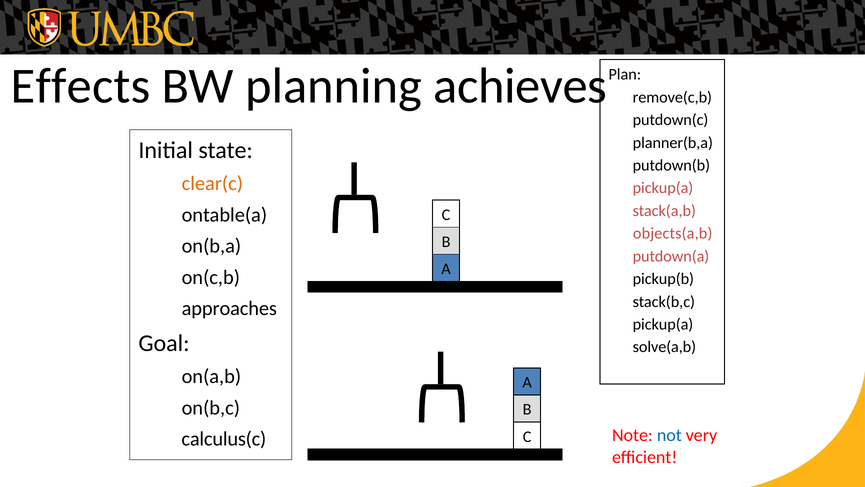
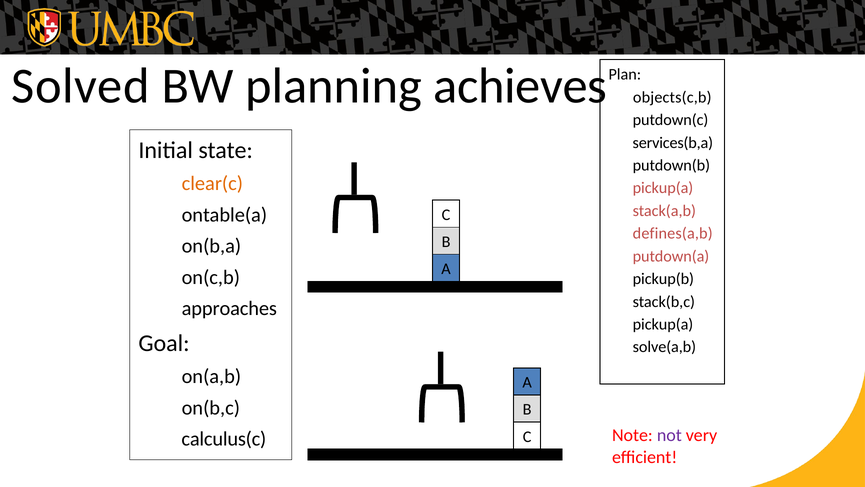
Effects: Effects -> Solved
remove(c,b: remove(c,b -> objects(c,b
planner(b,a: planner(b,a -> services(b,a
objects(a,b: objects(a,b -> defines(a,b
not colour: blue -> purple
